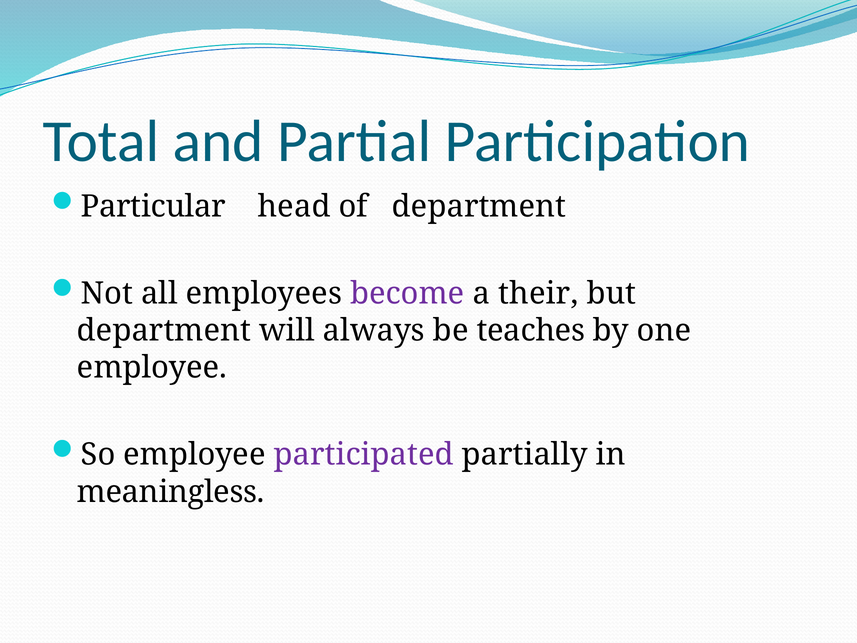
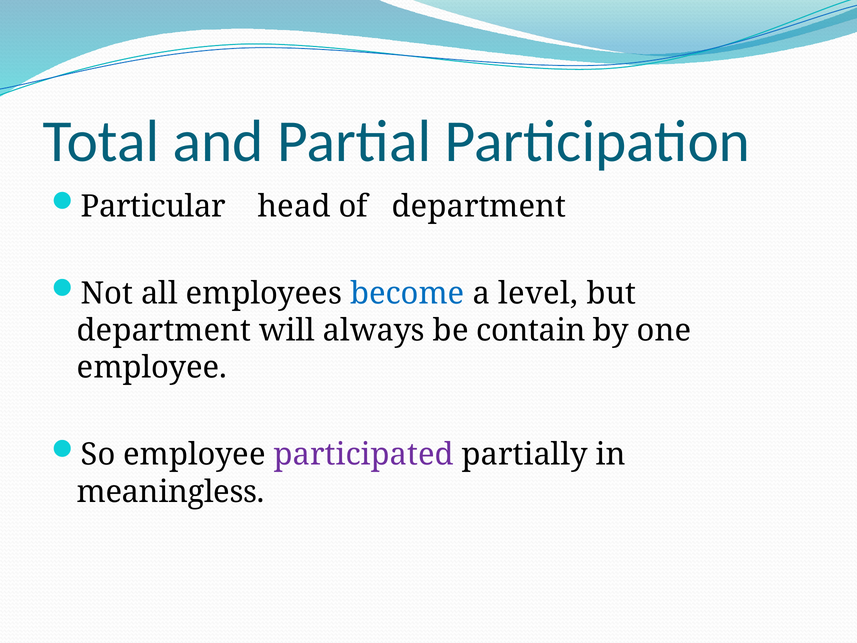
become colour: purple -> blue
their: their -> level
teaches: teaches -> contain
